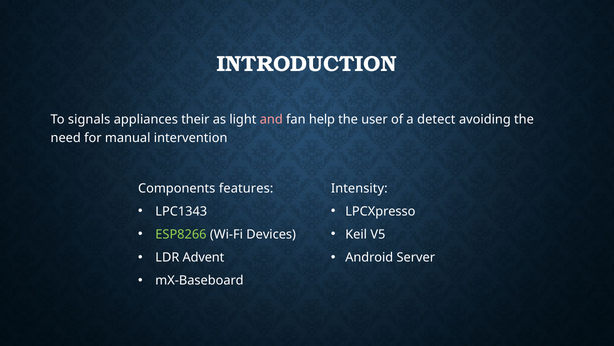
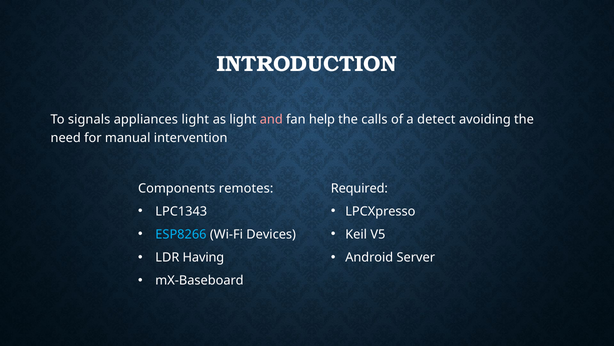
appliances their: their -> light
user: user -> calls
features: features -> remotes
Intensity: Intensity -> Required
ESP8266 colour: light green -> light blue
Advent: Advent -> Having
